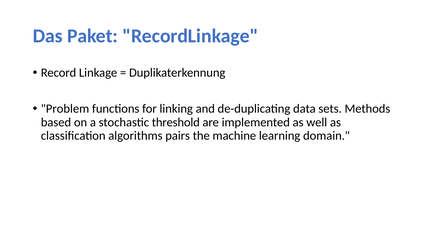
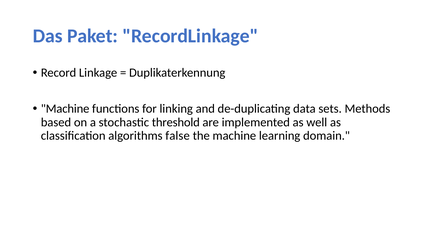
Problem at (65, 109): Problem -> Machine
pairs: pairs -> false
